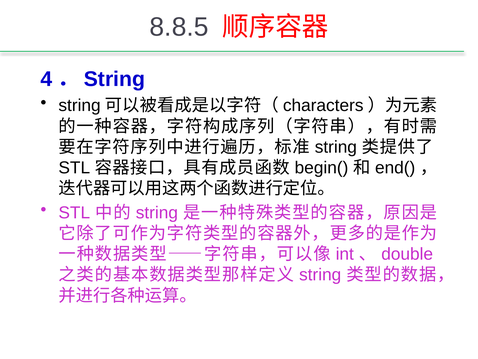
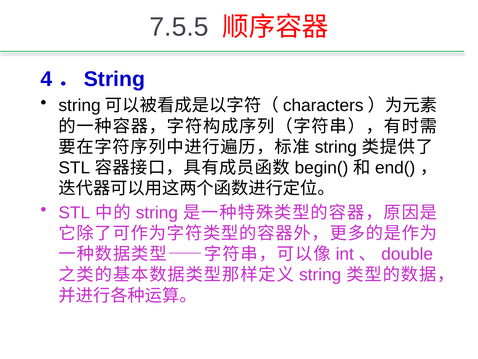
8.8.5: 8.8.5 -> 7.5.5
